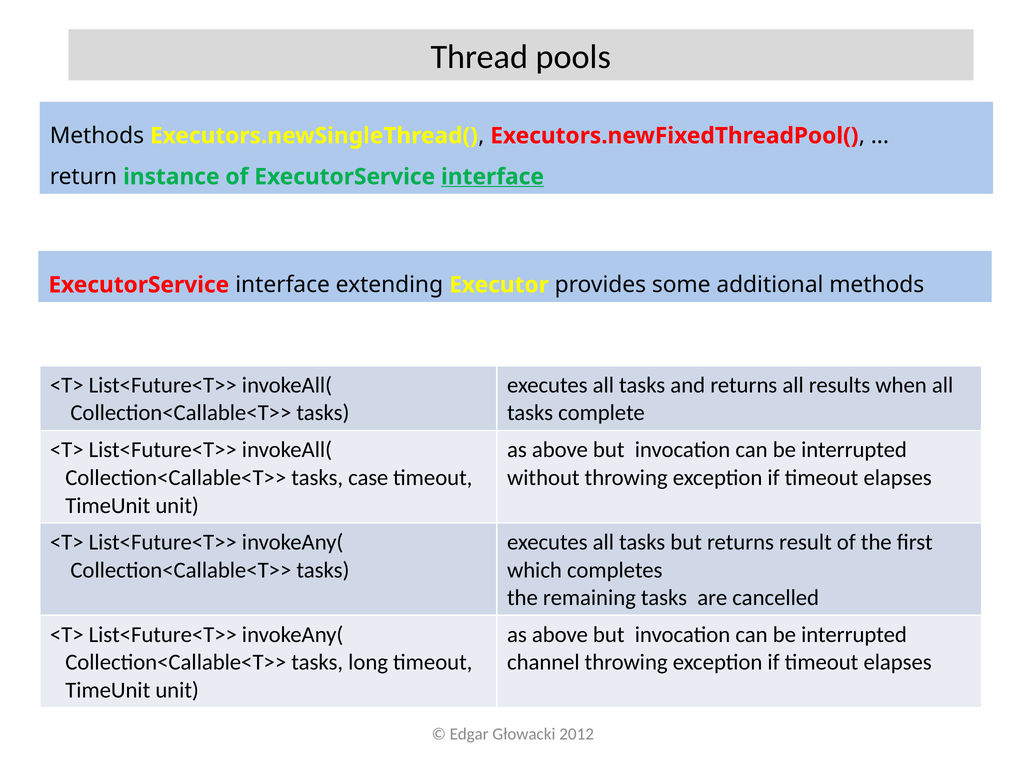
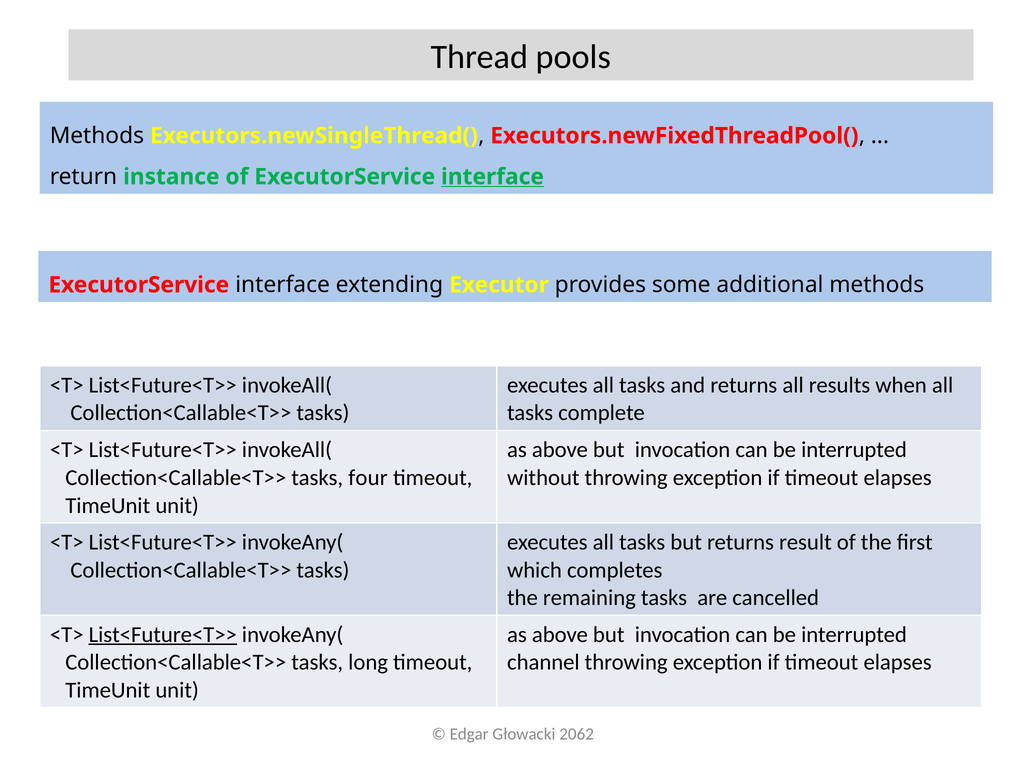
case: case -> four
List<Future<T>> at (163, 635) underline: none -> present
2012: 2012 -> 2062
